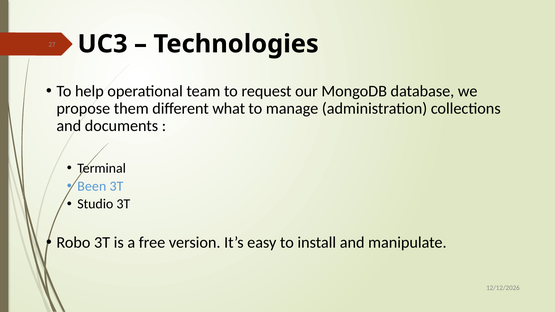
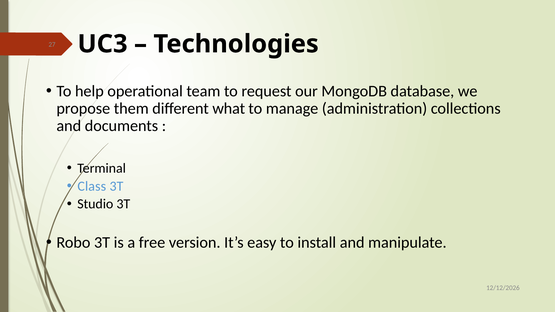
Been: Been -> Class
